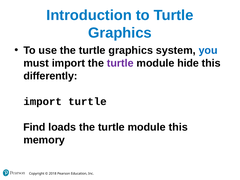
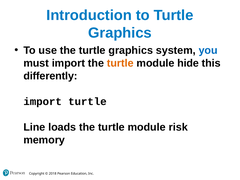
turtle at (120, 63) colour: purple -> orange
Find: Find -> Line
module this: this -> risk
